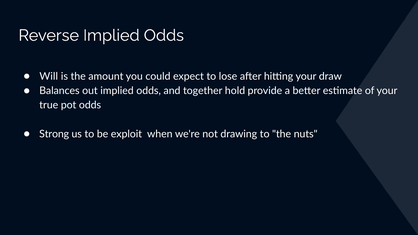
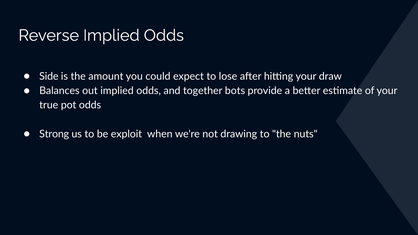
Will: Will -> Side
hold: hold -> bots
